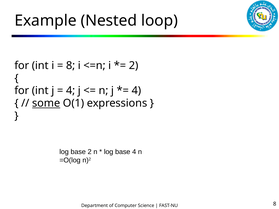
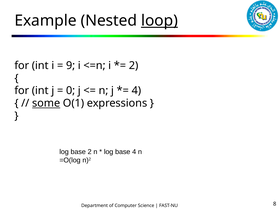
loop underline: none -> present
8 at (71, 66): 8 -> 9
4 at (71, 91): 4 -> 0
